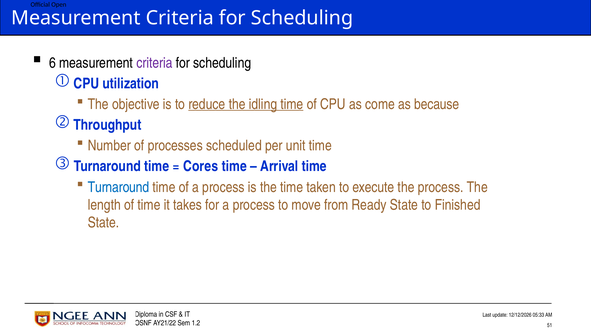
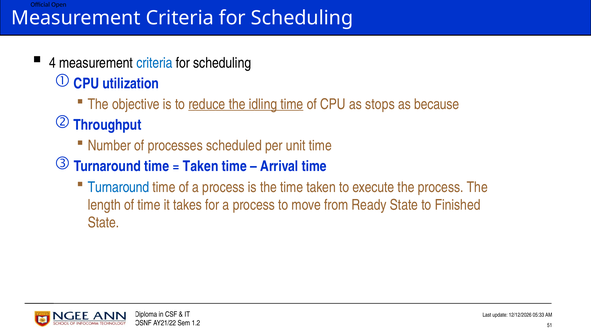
6: 6 -> 4
criteria at (154, 63) colour: purple -> blue
come: come -> stops
Cores at (201, 166): Cores -> Taken
